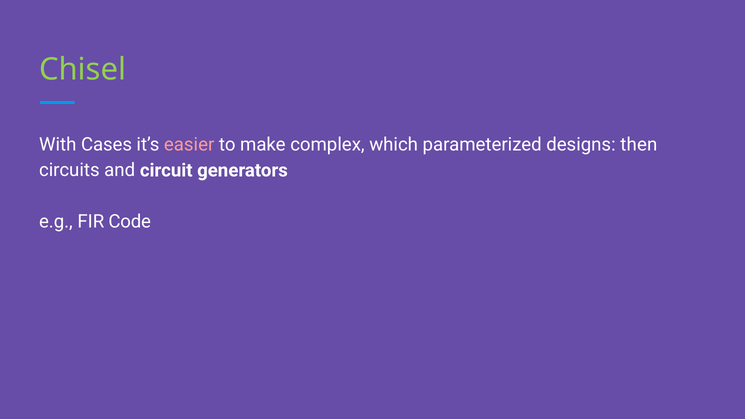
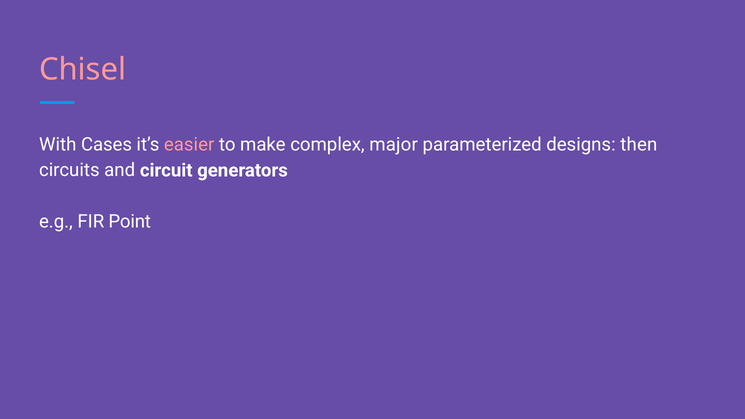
Chisel colour: light green -> pink
which: which -> major
Code: Code -> Point
